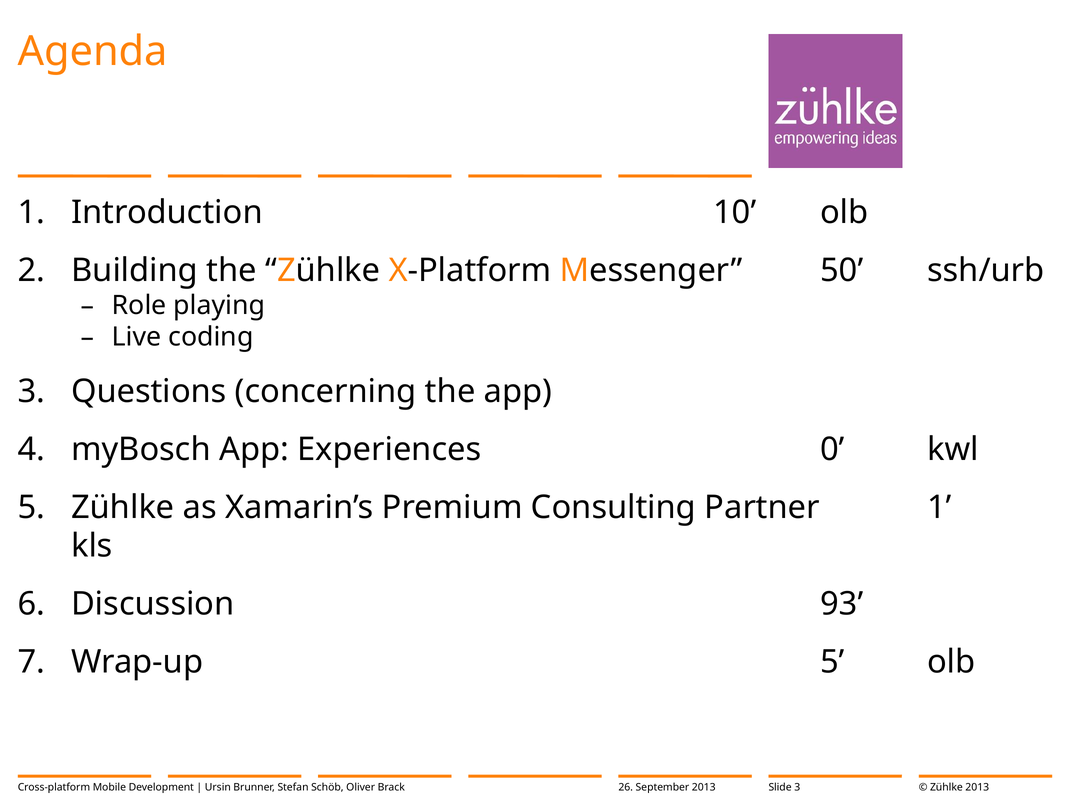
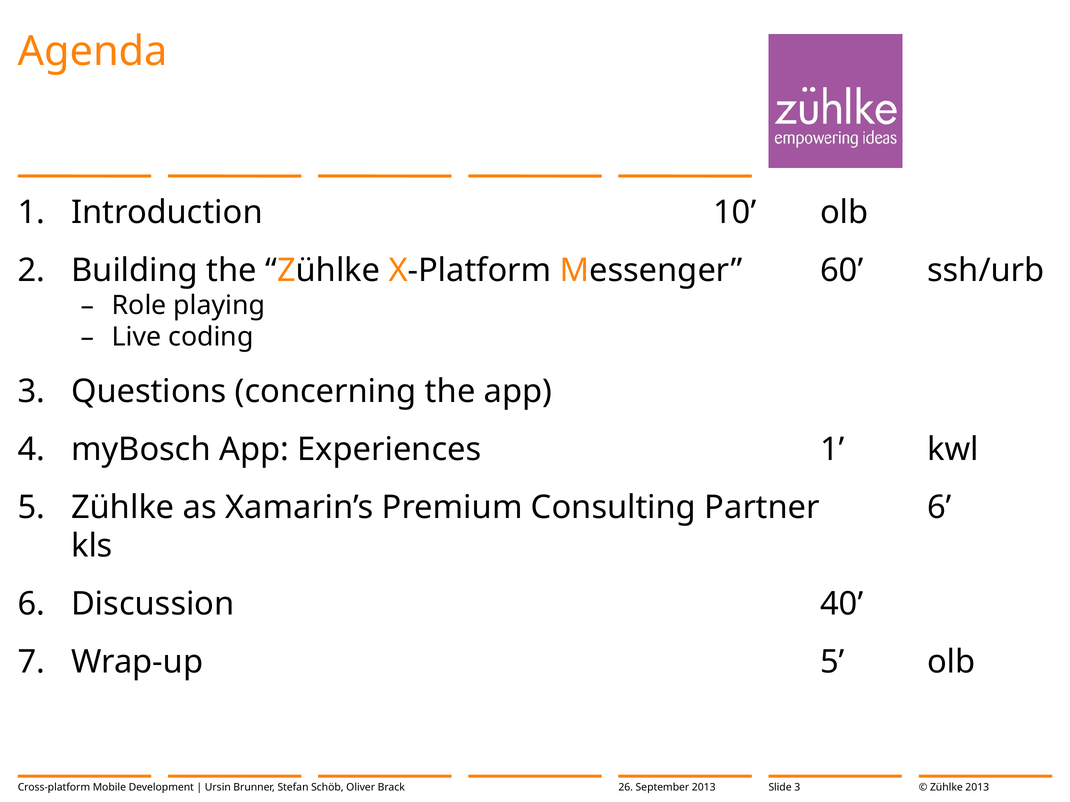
50: 50 -> 60
Experiences 0: 0 -> 1
Partner 1: 1 -> 6
93: 93 -> 40
